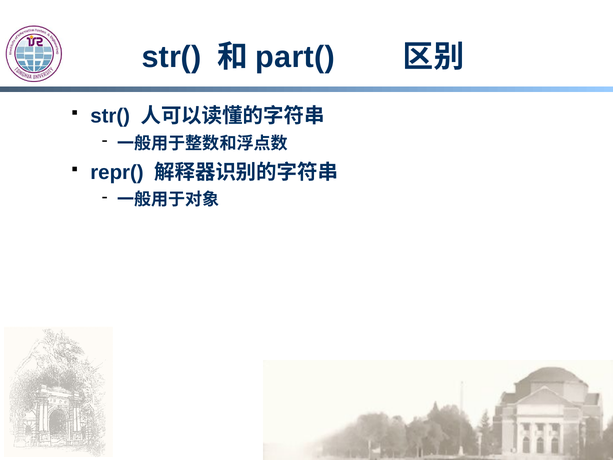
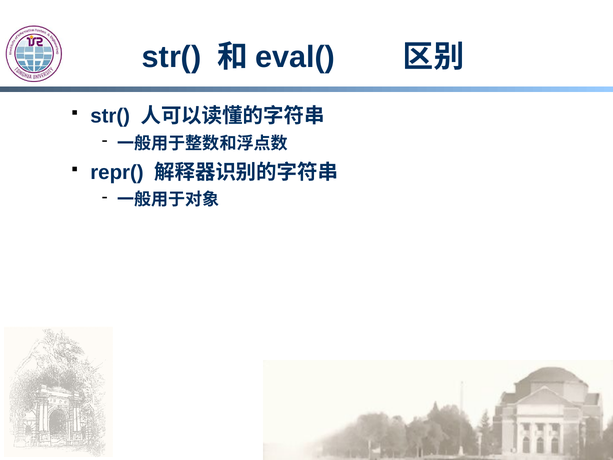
part(: part( -> eval(
